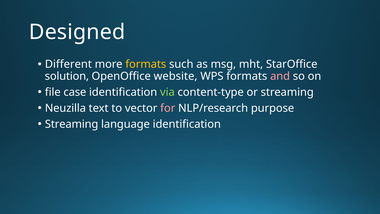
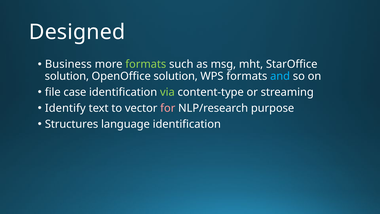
Different: Different -> Business
formats at (146, 64) colour: yellow -> light green
OpenOffice website: website -> solution
and colour: pink -> light blue
Neuzilla: Neuzilla -> Identify
Streaming at (72, 124): Streaming -> Structures
